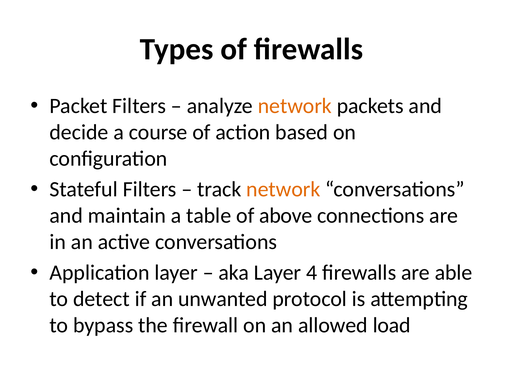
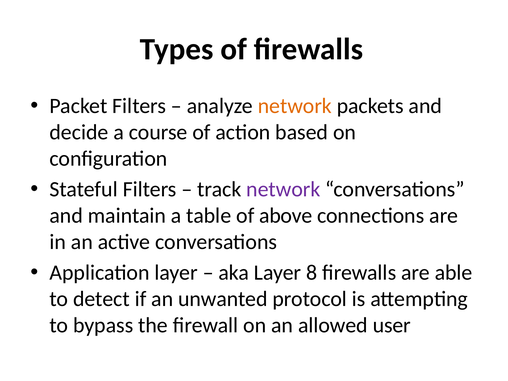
network at (283, 189) colour: orange -> purple
4: 4 -> 8
load: load -> user
